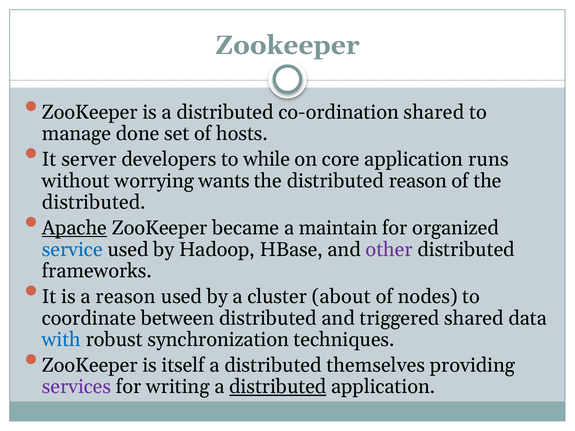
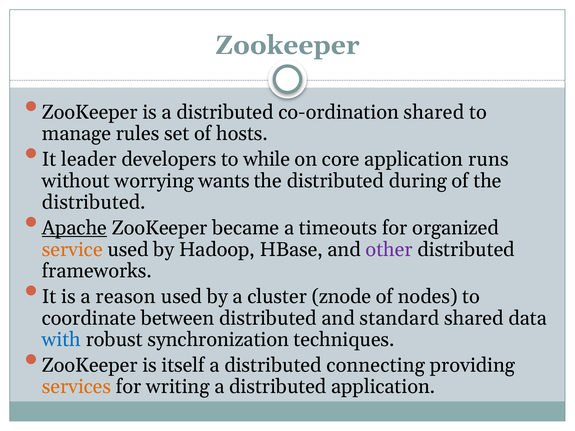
done: done -> rules
server: server -> leader
distributed reason: reason -> during
maintain: maintain -> timeouts
service colour: blue -> orange
about: about -> znode
triggered: triggered -> standard
themselves: themselves -> connecting
services colour: purple -> orange
distributed at (278, 387) underline: present -> none
